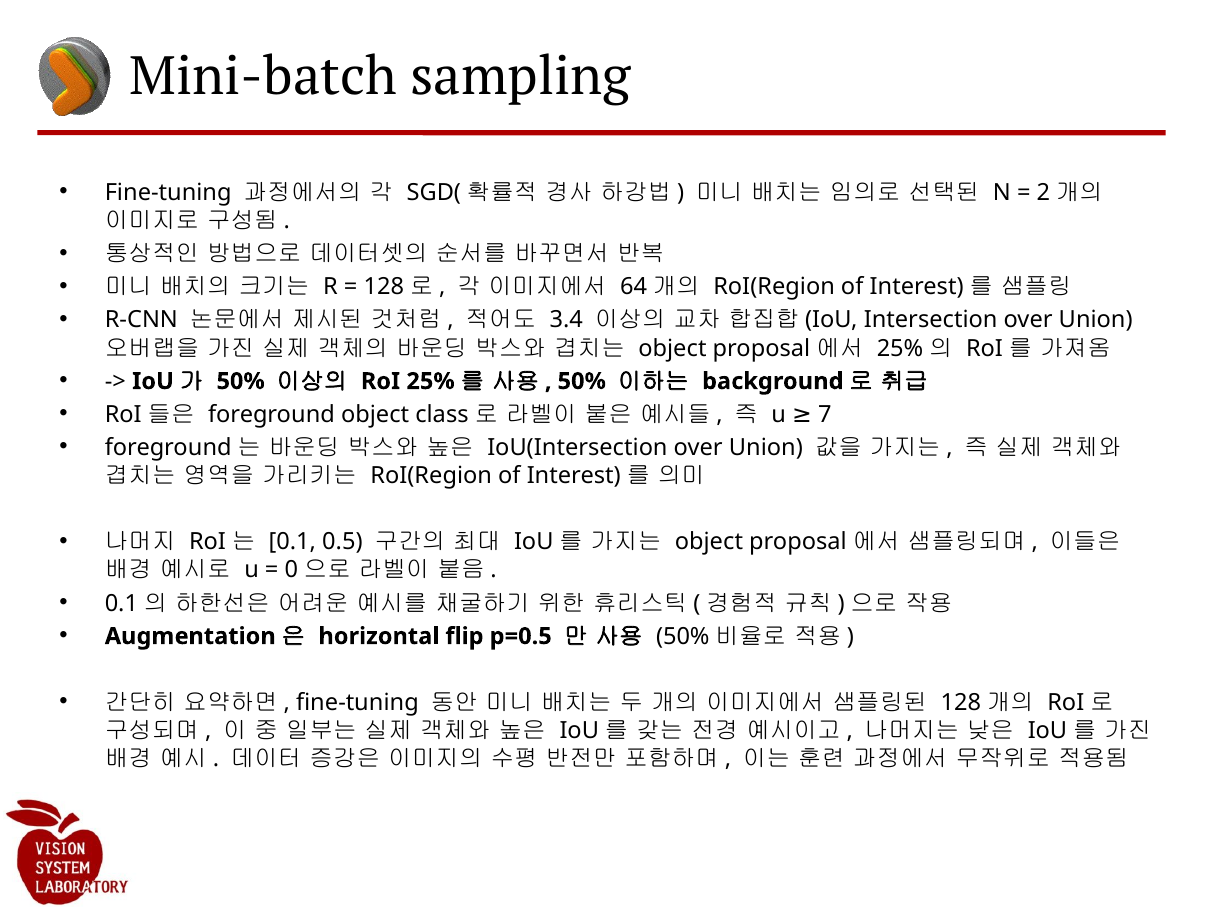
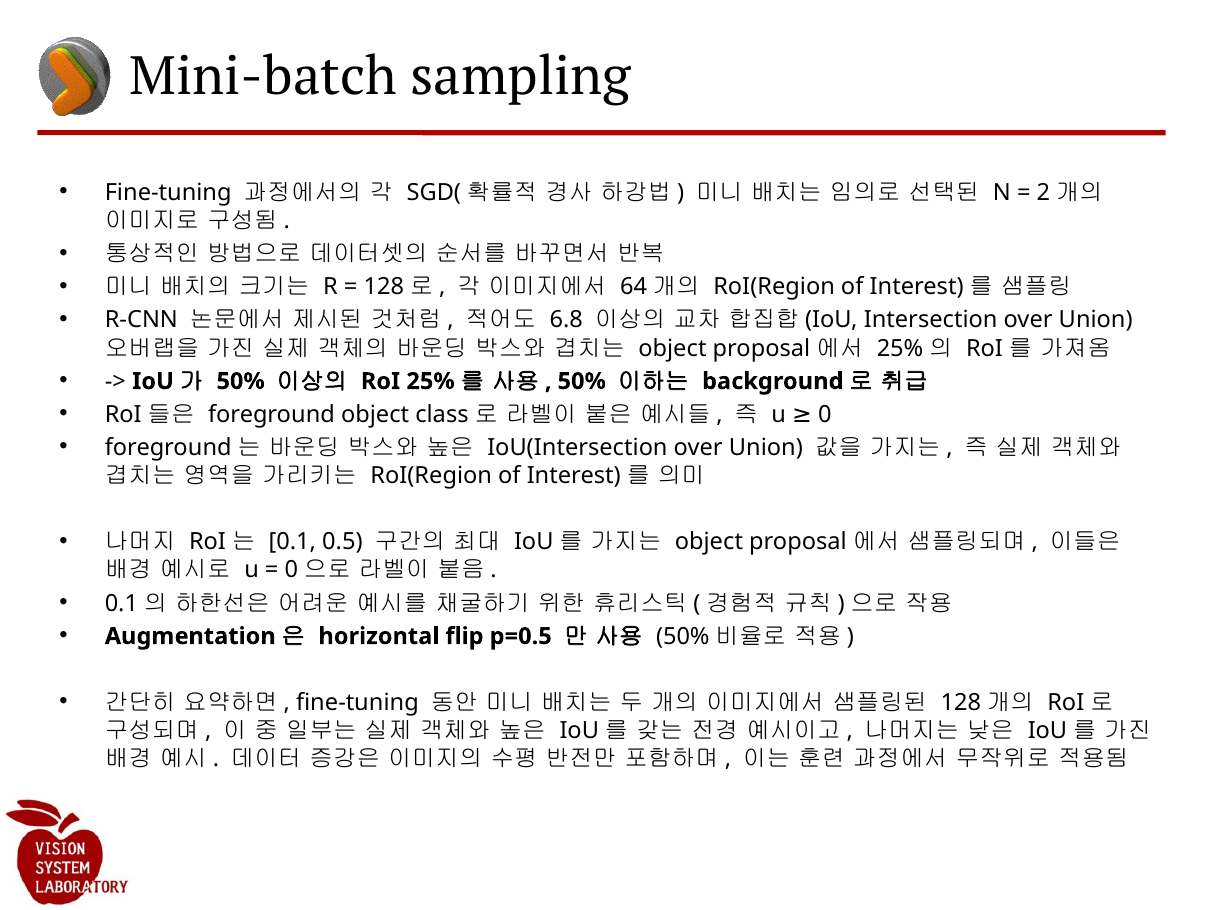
3.4: 3.4 -> 6.8
7: 7 -> 0
